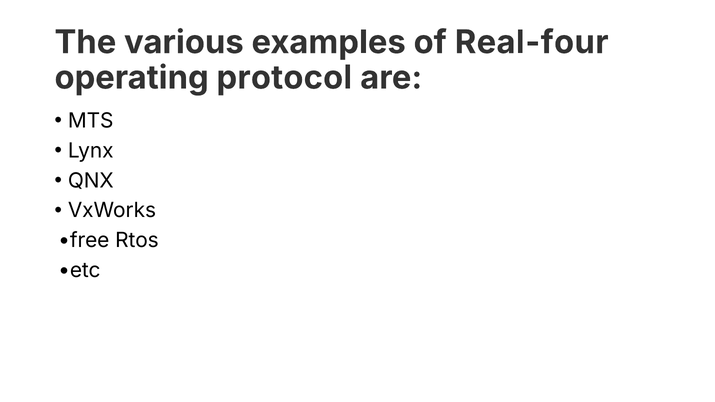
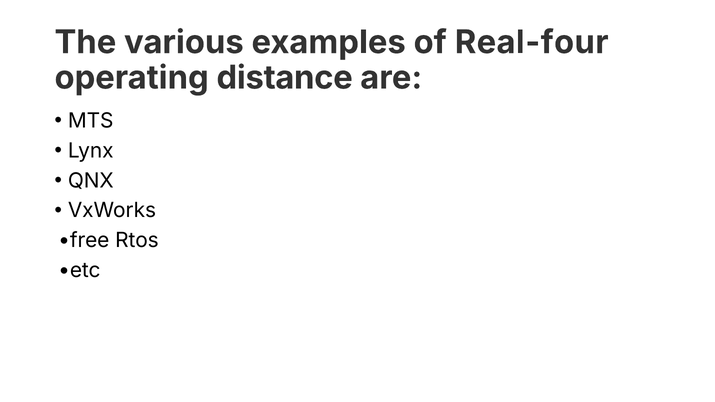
protocol: protocol -> distance
